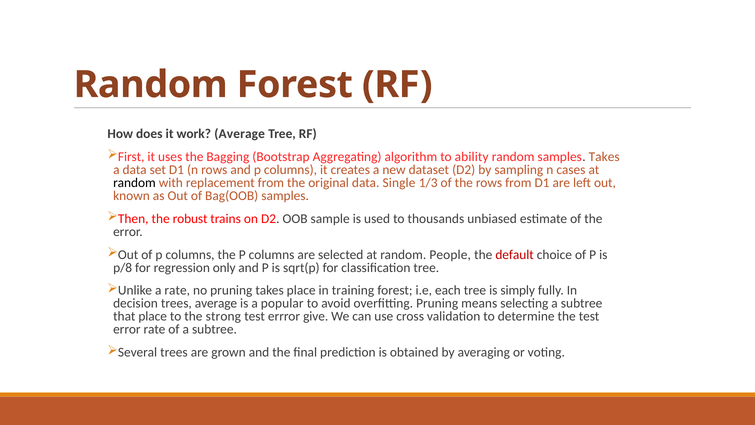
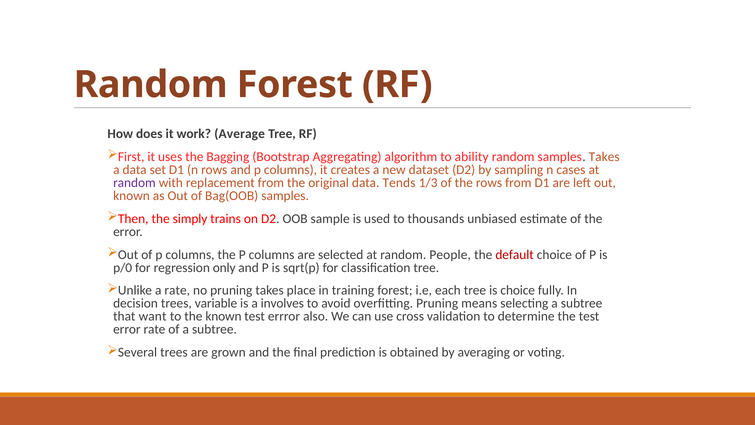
random at (134, 183) colour: black -> purple
Single: Single -> Tends
robust: robust -> simply
p/8: p/8 -> p/0
is simply: simply -> choice
trees average: average -> variable
popular: popular -> involves
that place: place -> want
the strong: strong -> known
give: give -> also
